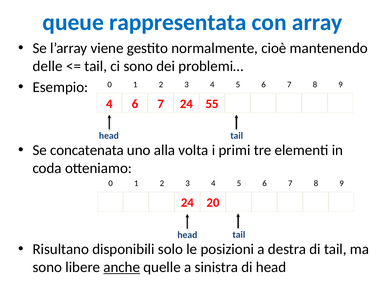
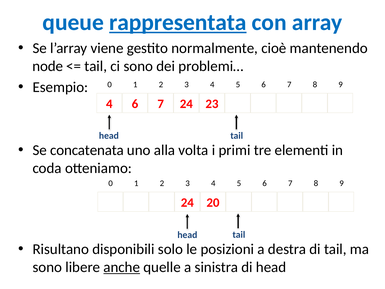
rappresentata underline: none -> present
delle: delle -> node
55: 55 -> 23
